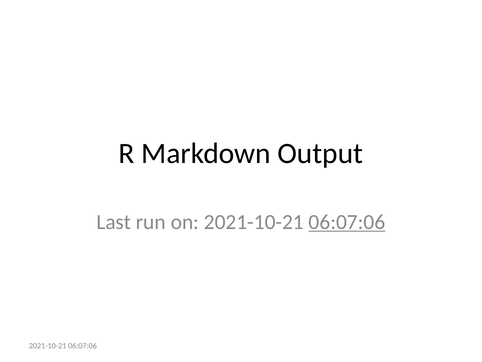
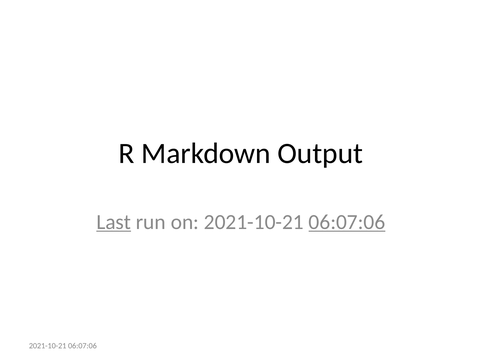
Last underline: none -> present
